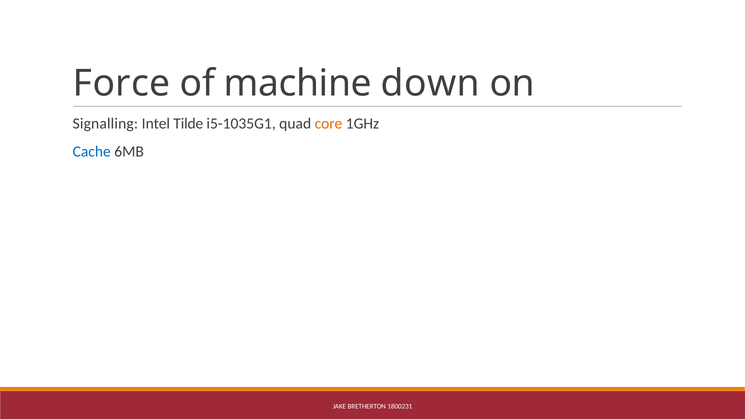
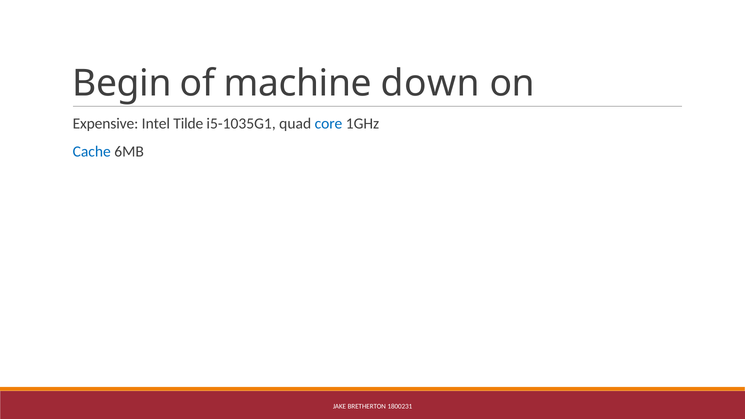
Force: Force -> Begin
Signalling: Signalling -> Expensive
core colour: orange -> blue
